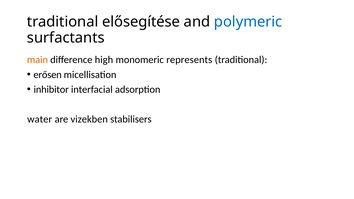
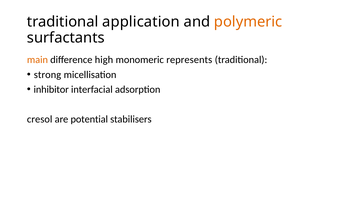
elősegítése: elősegítése -> application
polymeric colour: blue -> orange
erősen: erősen -> strong
water: water -> cresol
vizekben: vizekben -> potential
